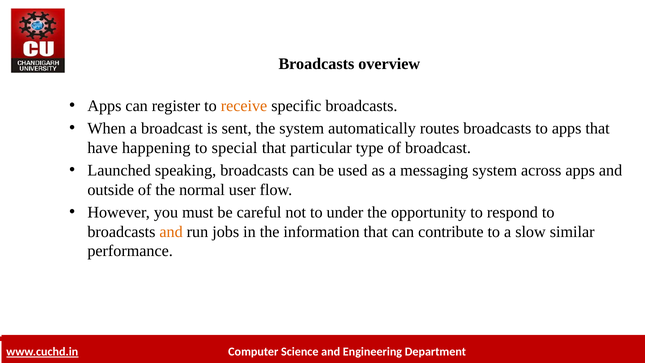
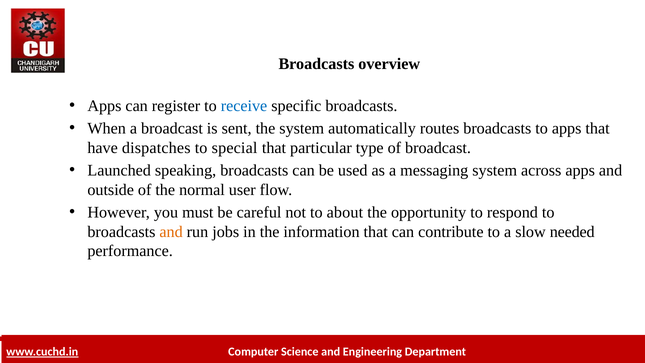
receive colour: orange -> blue
happening: happening -> dispatches
under: under -> about
similar: similar -> needed
